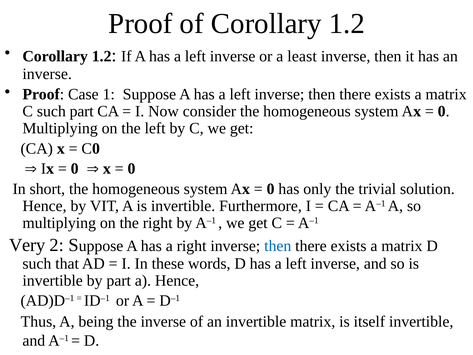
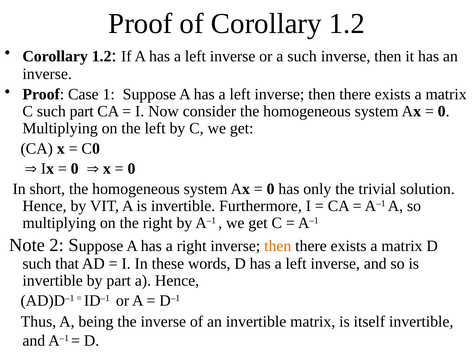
a least: least -> such
Very: Very -> Note
then at (278, 246) colour: blue -> orange
